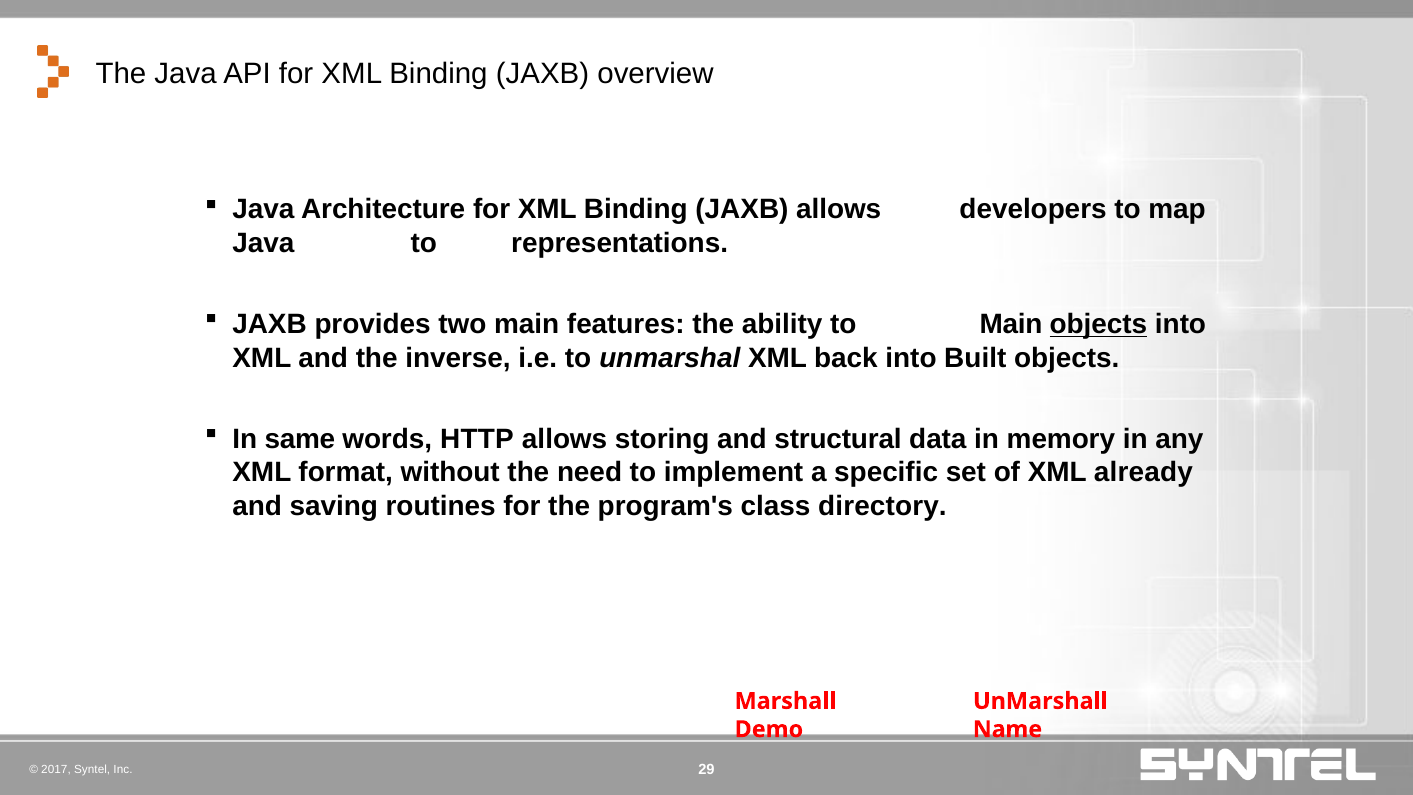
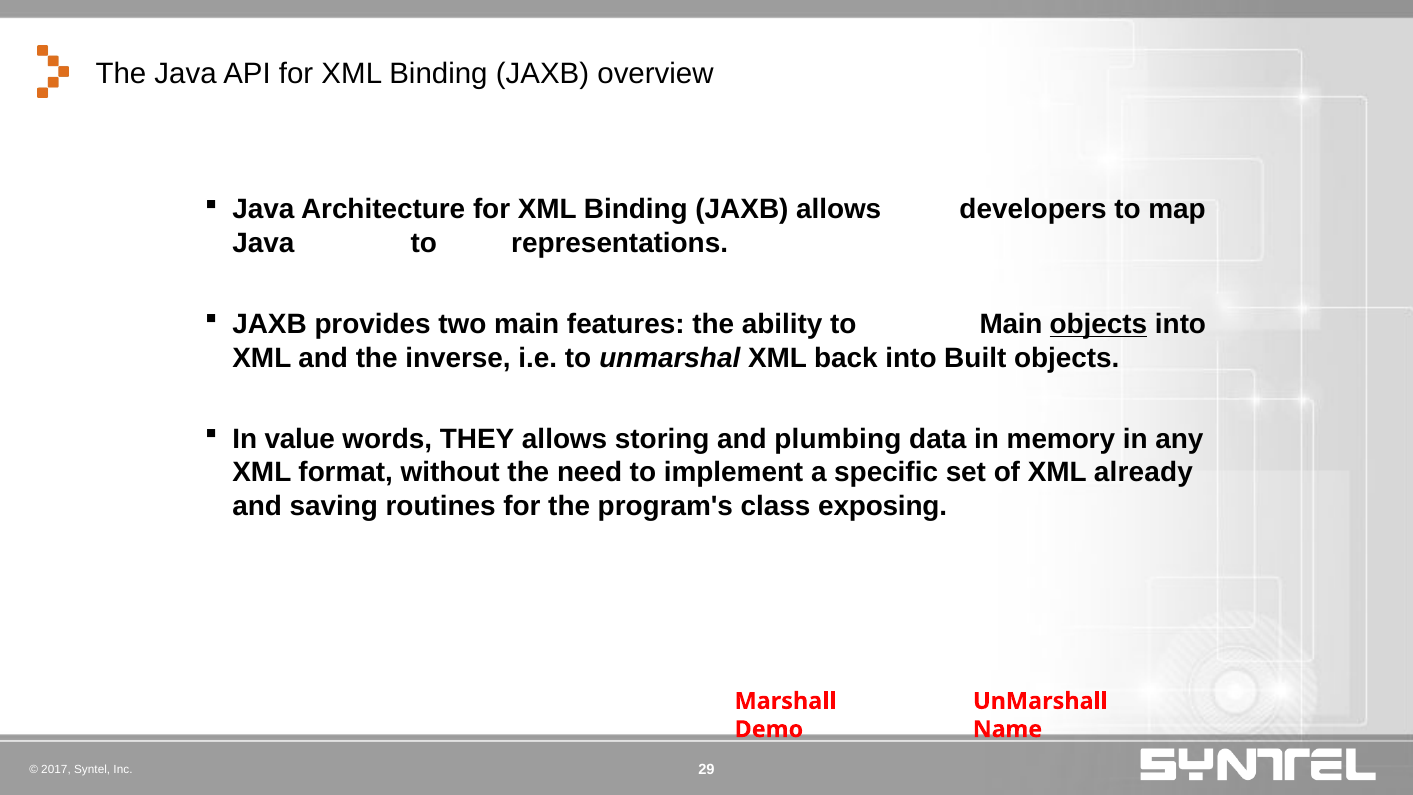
same: same -> value
HTTP: HTTP -> THEY
structural: structural -> plumbing
directory: directory -> exposing
